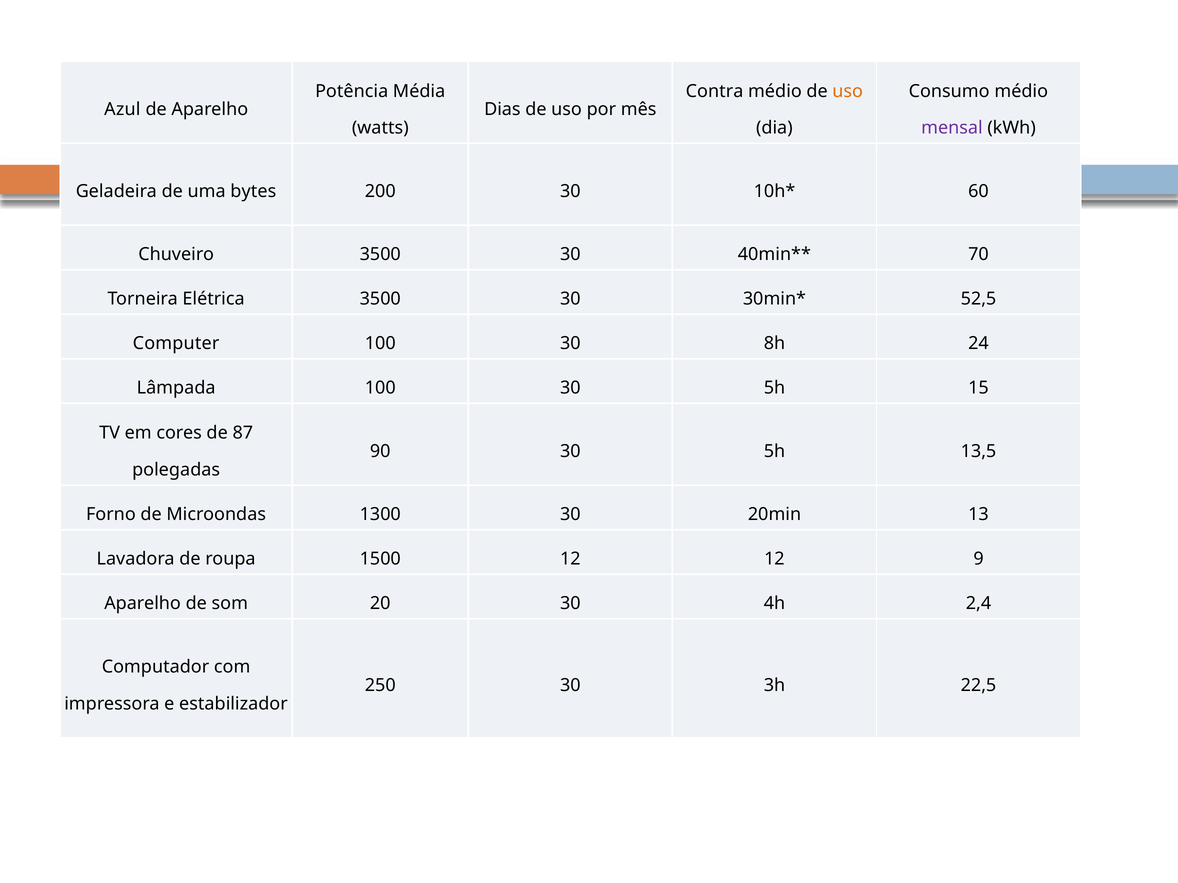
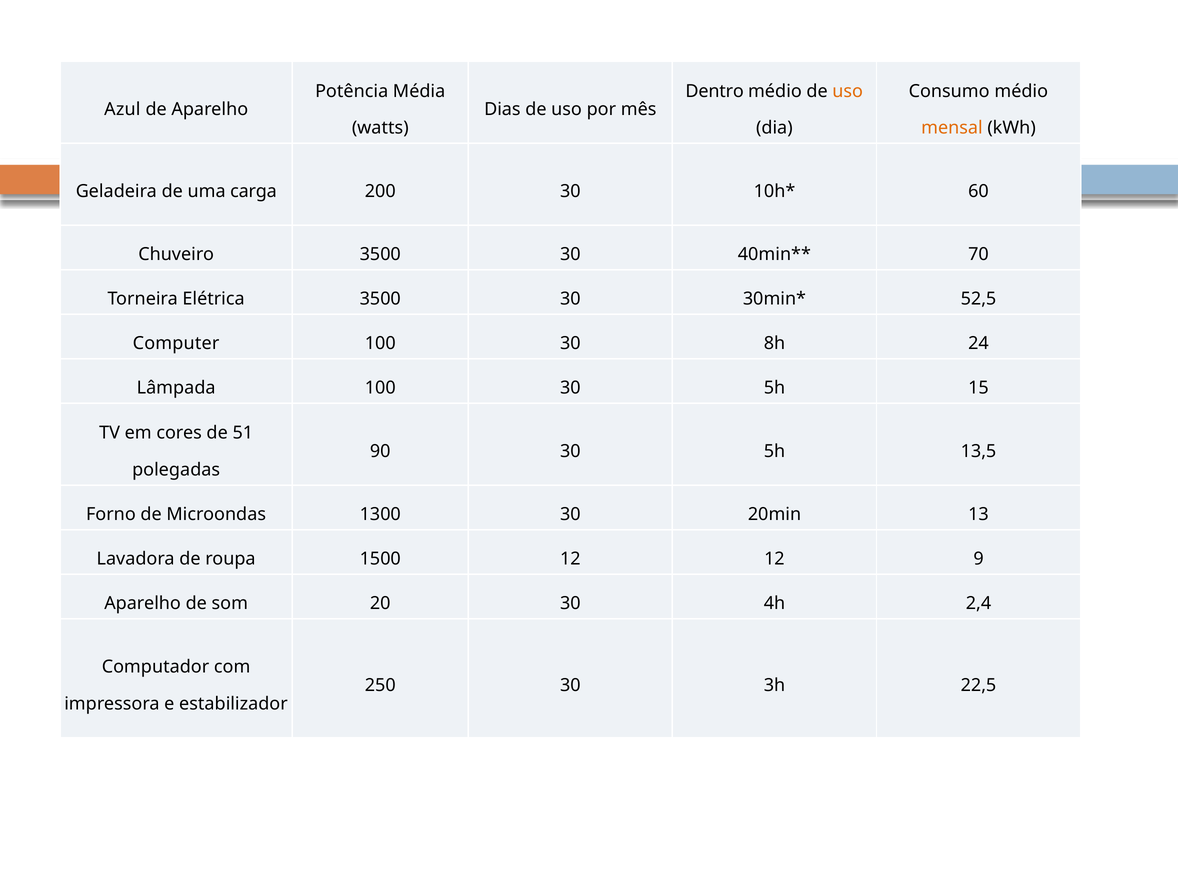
Contra: Contra -> Dentro
mensal colour: purple -> orange
bytes: bytes -> carga
87: 87 -> 51
